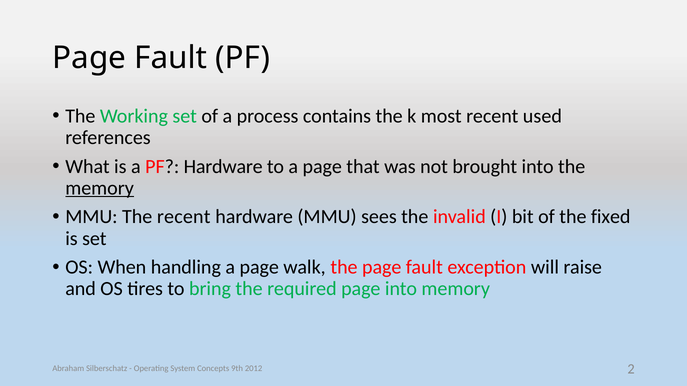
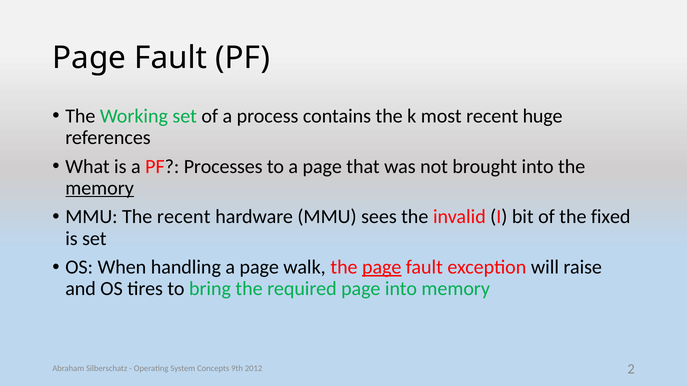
used: used -> huge
PF Hardware: Hardware -> Processes
page at (382, 268) underline: none -> present
